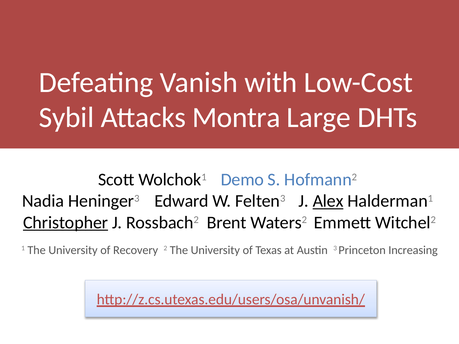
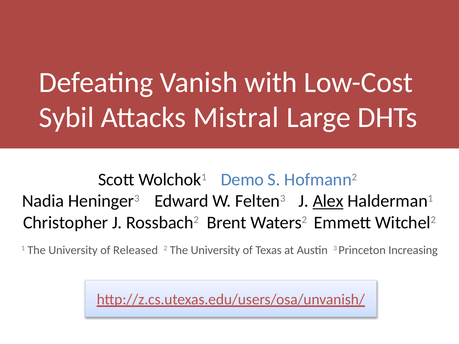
Montra: Montra -> Mistral
Christopher underline: present -> none
Recovery: Recovery -> Released
